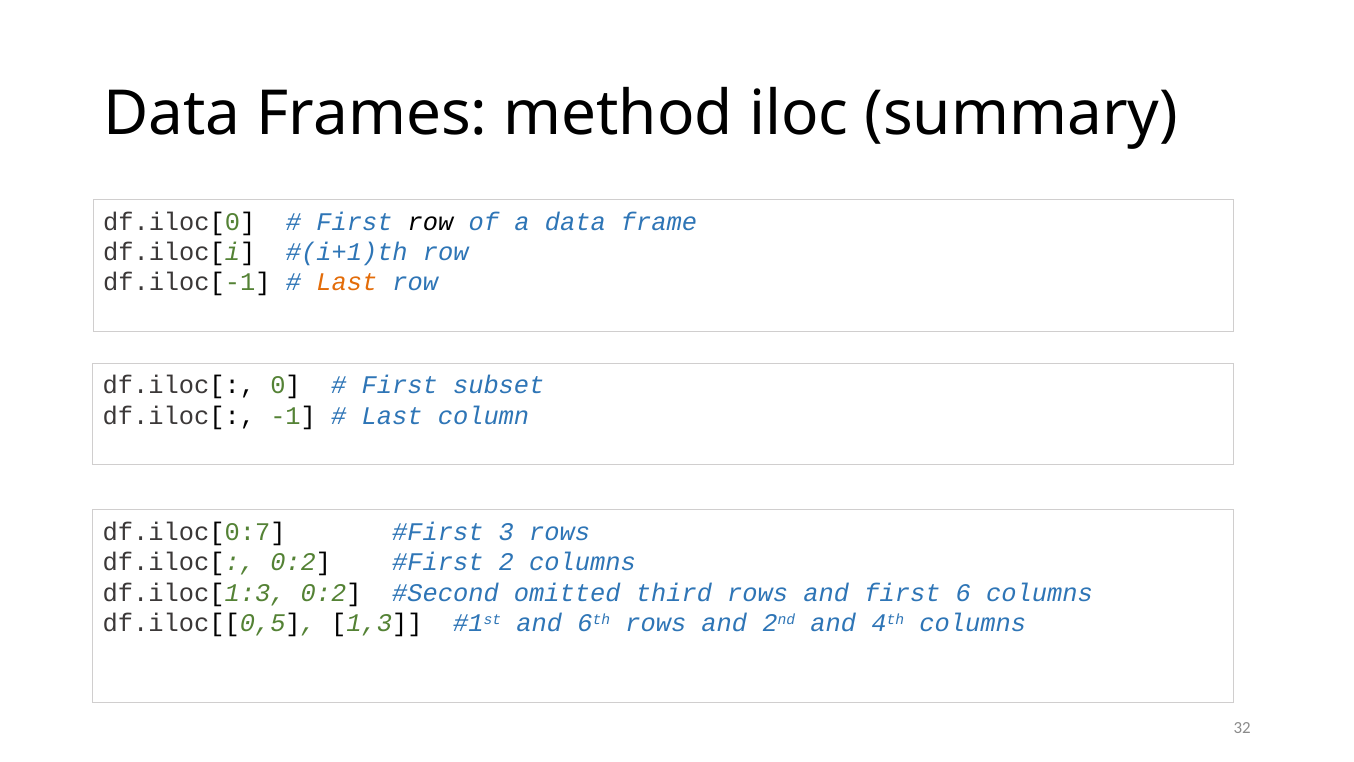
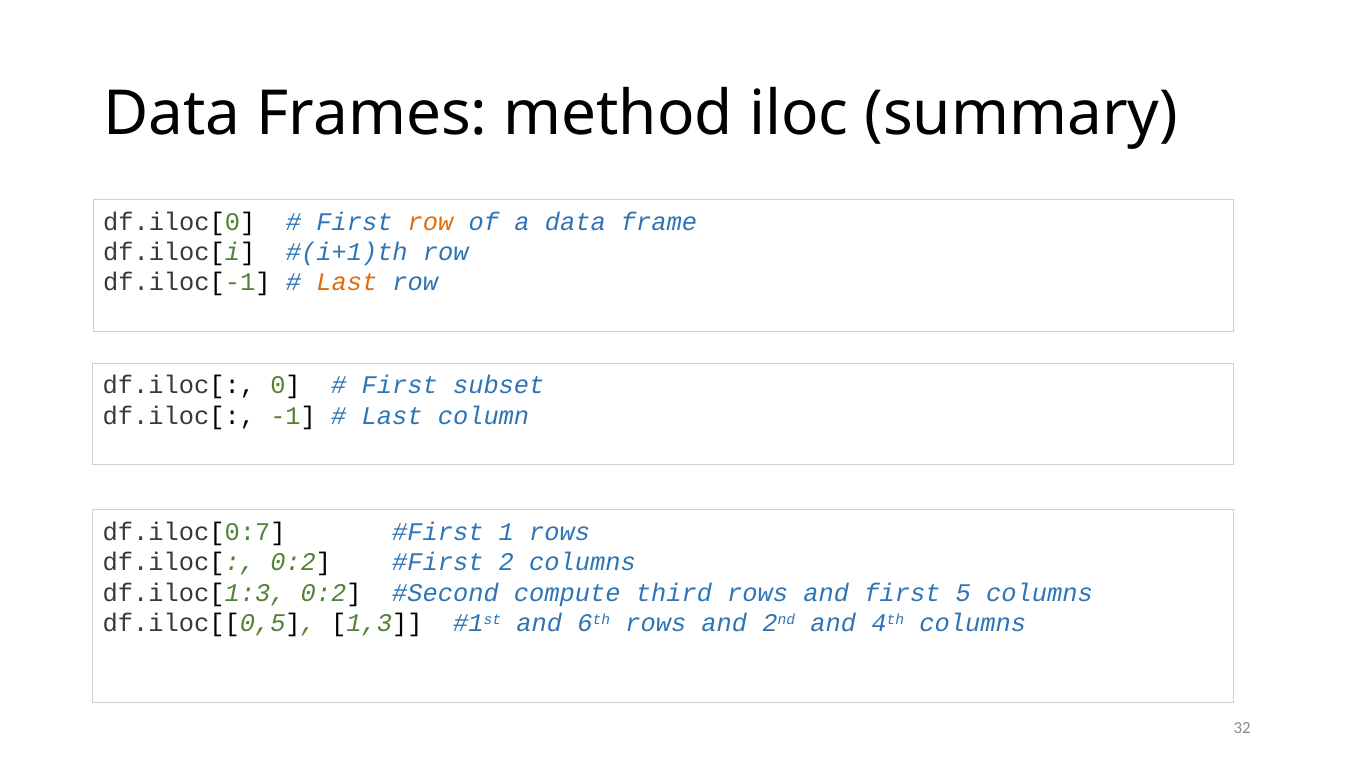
row at (431, 222) colour: black -> orange
3: 3 -> 1
omitted: omitted -> compute
6: 6 -> 5
